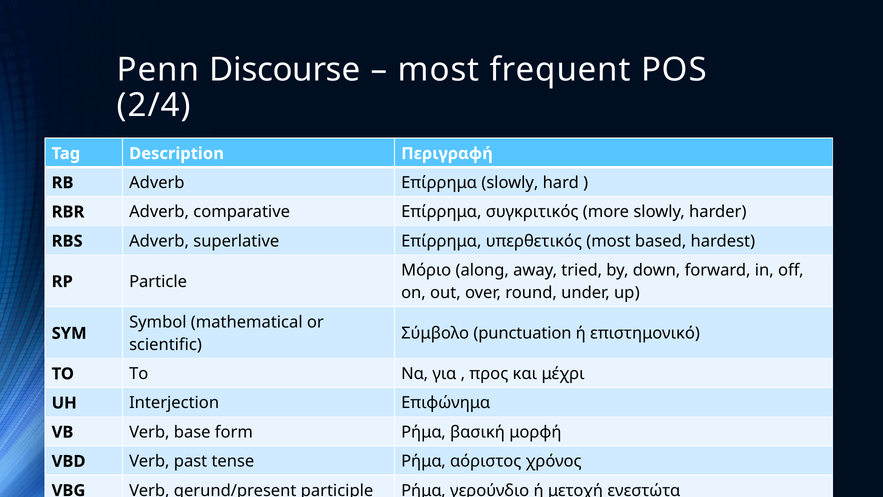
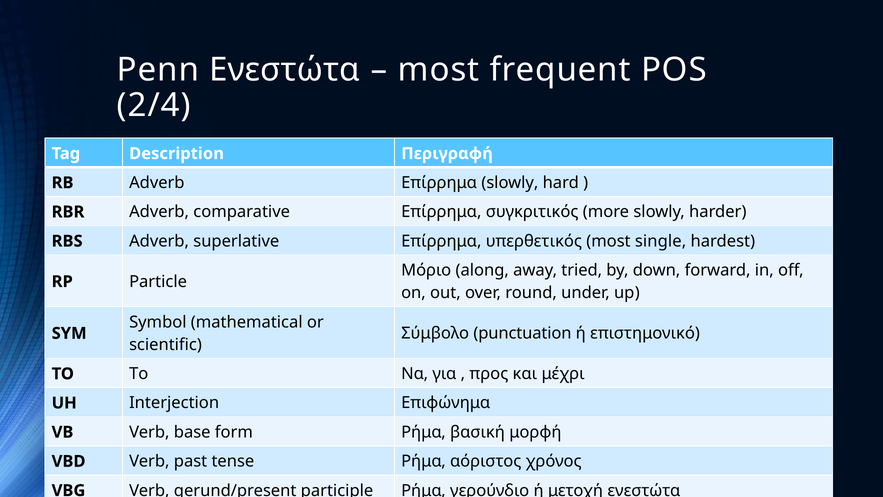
Penn Discourse: Discourse -> Ενεστώτα
based: based -> single
